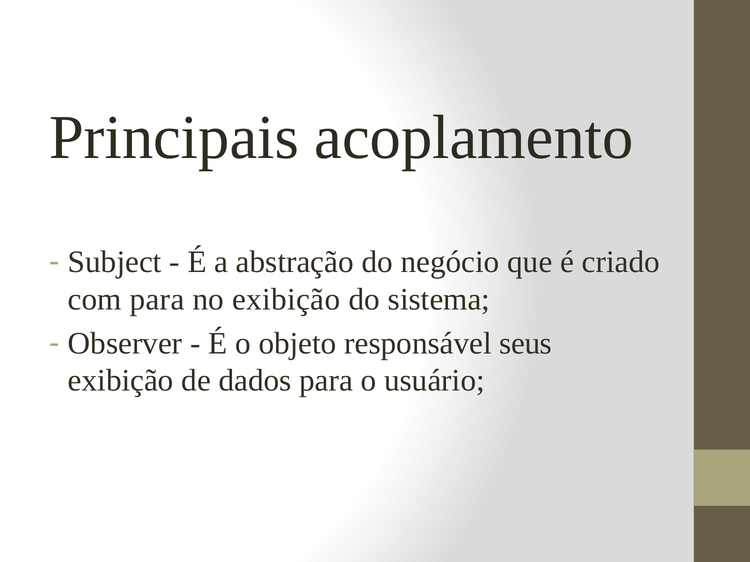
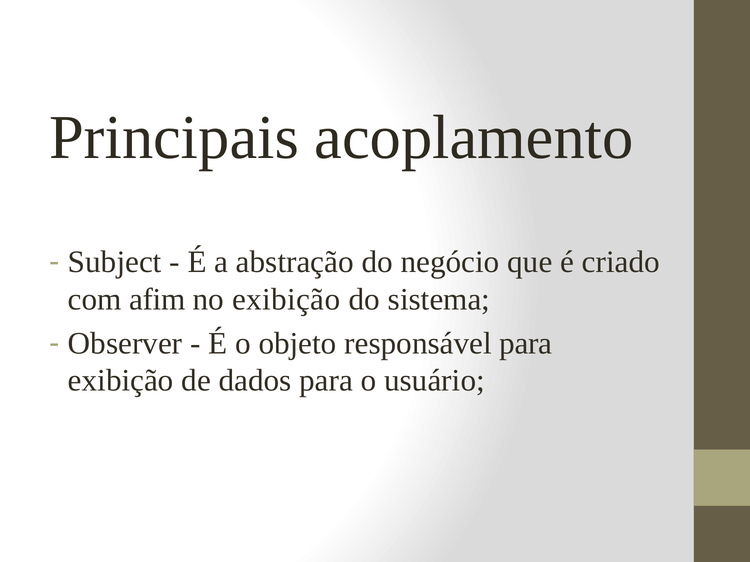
com para: para -> afim
responsável seus: seus -> para
